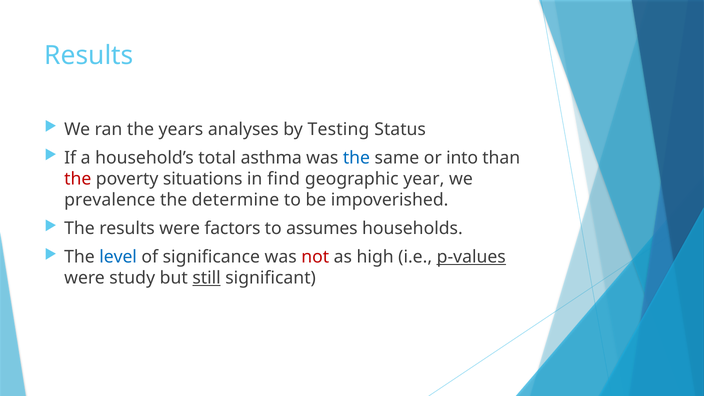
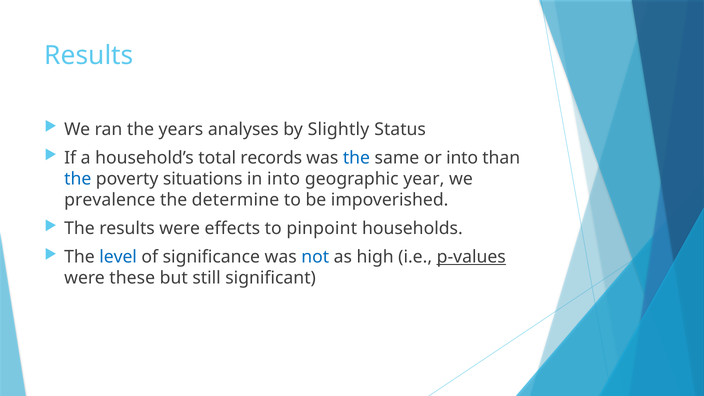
Testing: Testing -> Slightly
asthma: asthma -> records
the at (78, 179) colour: red -> blue
in find: find -> into
factors: factors -> effects
assumes: assumes -> pinpoint
not colour: red -> blue
study: study -> these
still underline: present -> none
